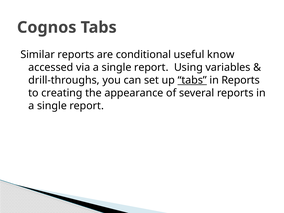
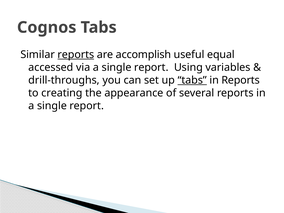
reports at (76, 55) underline: none -> present
conditional: conditional -> accomplish
know: know -> equal
